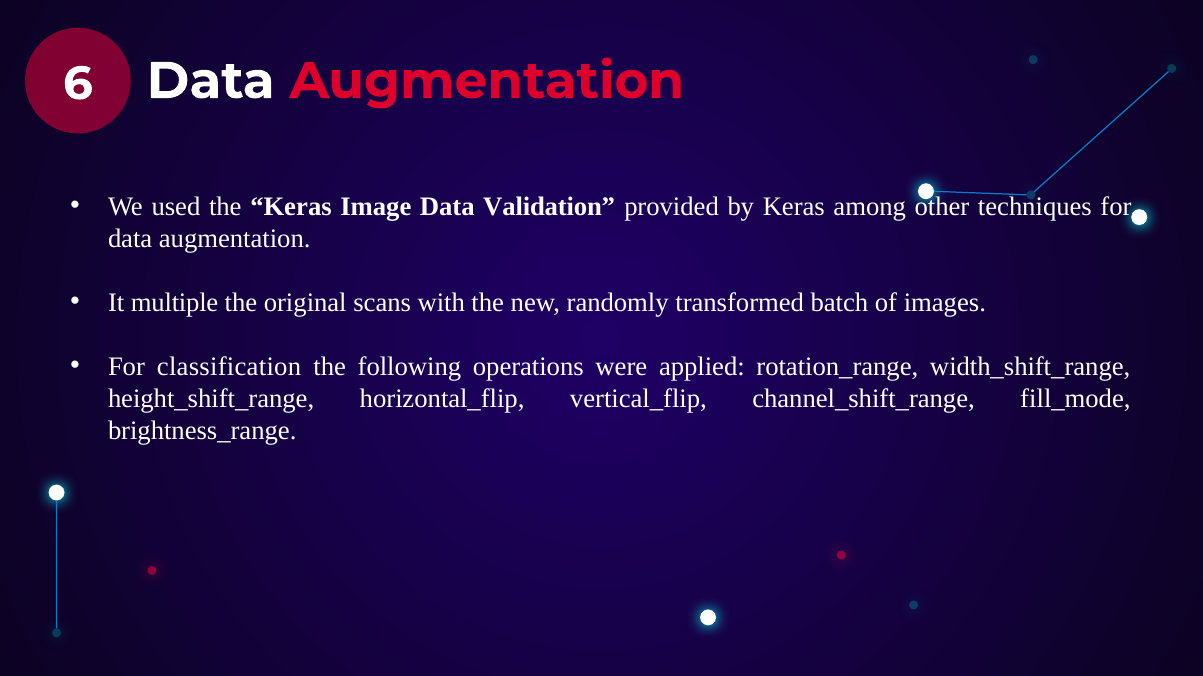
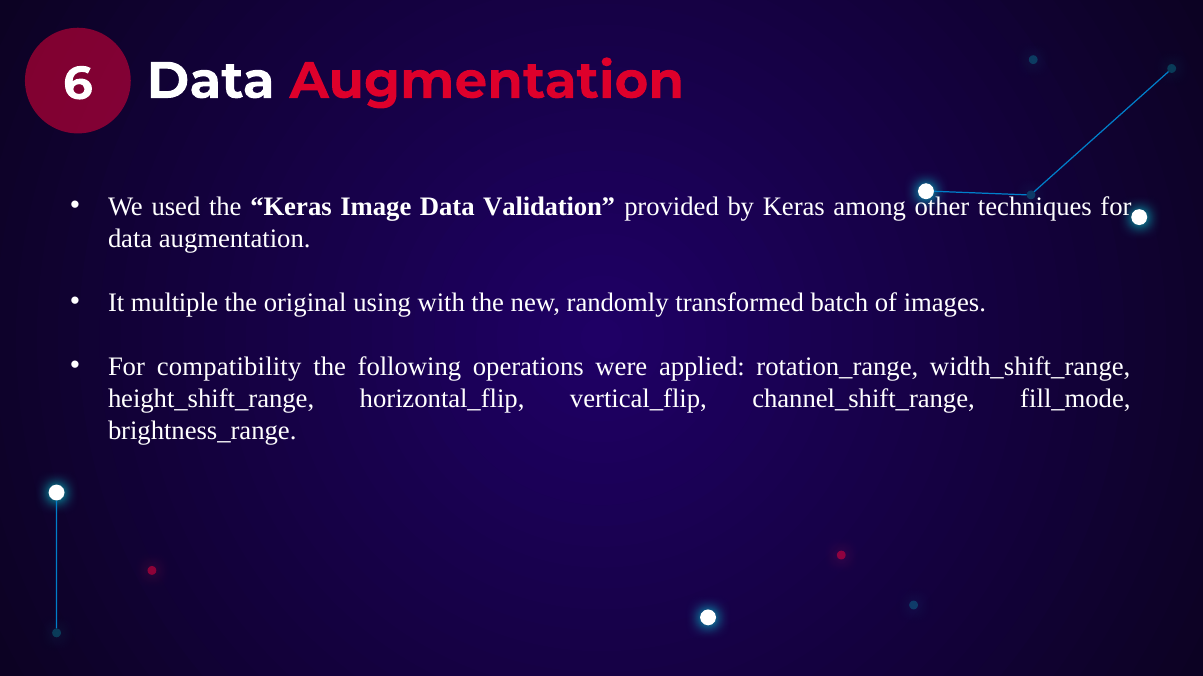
scans: scans -> using
classification: classification -> compatibility
